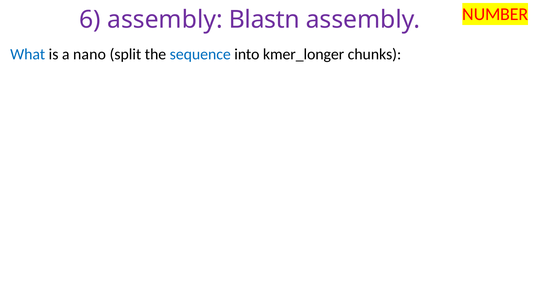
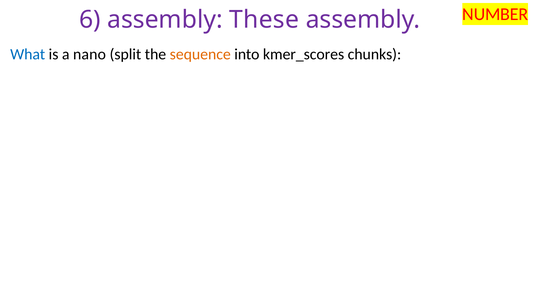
Blastn: Blastn -> These
sequence colour: blue -> orange
kmer_longer: kmer_longer -> kmer_scores
